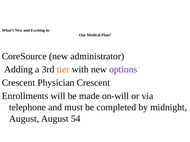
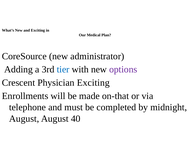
tier colour: orange -> blue
Physician Crescent: Crescent -> Exciting
on-will: on-will -> on-that
54: 54 -> 40
